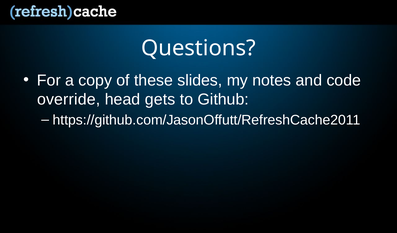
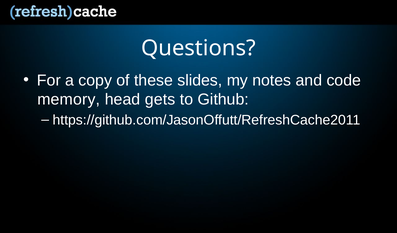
override: override -> memory
